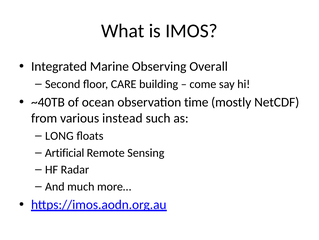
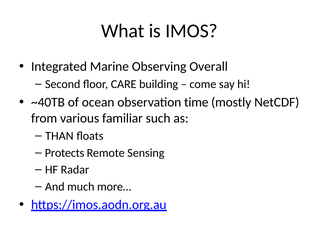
instead: instead -> familiar
LONG: LONG -> THAN
Artificial: Artificial -> Protects
